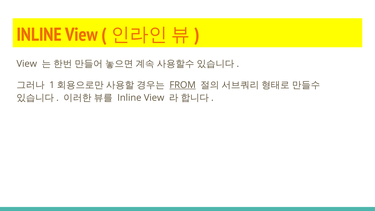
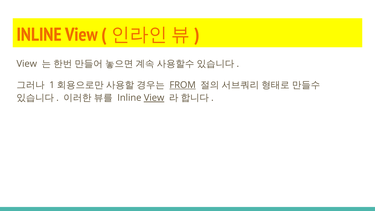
View at (154, 98) underline: none -> present
